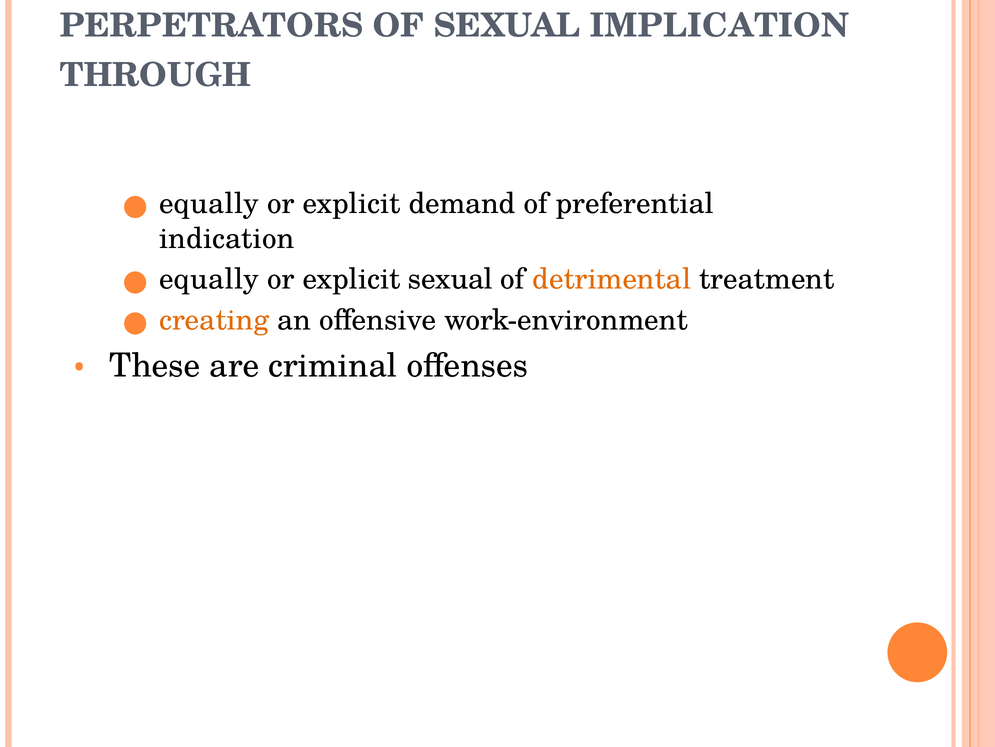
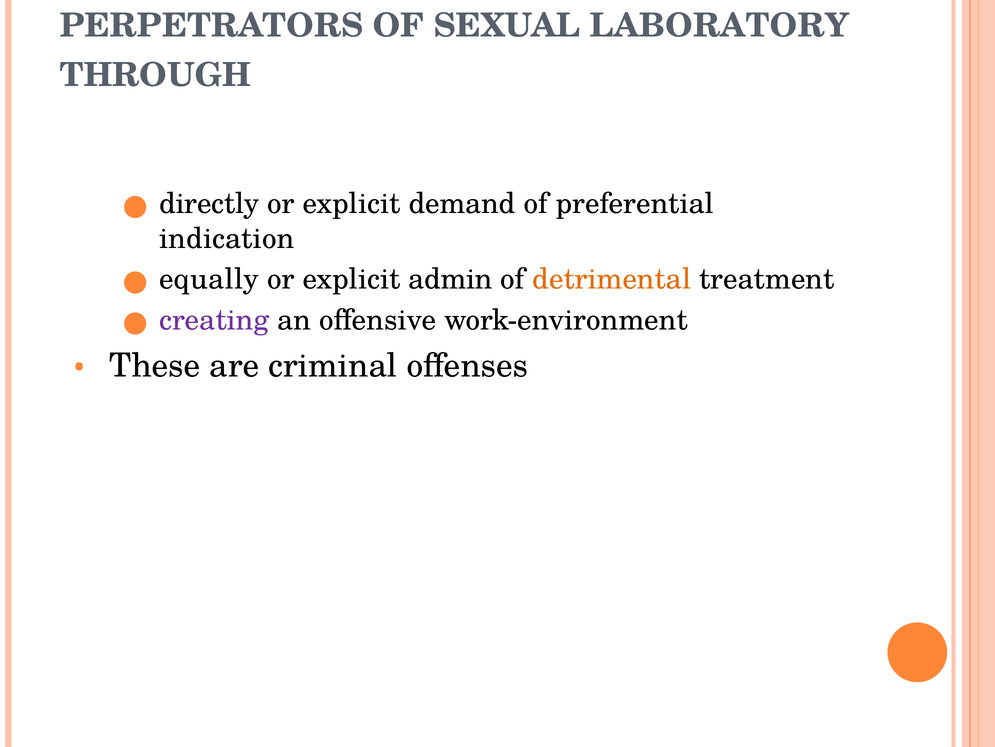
IMPLICATION: IMPLICATION -> LABORATORY
equally at (209, 204): equally -> directly
explicit sexual: sexual -> admin
creating colour: orange -> purple
